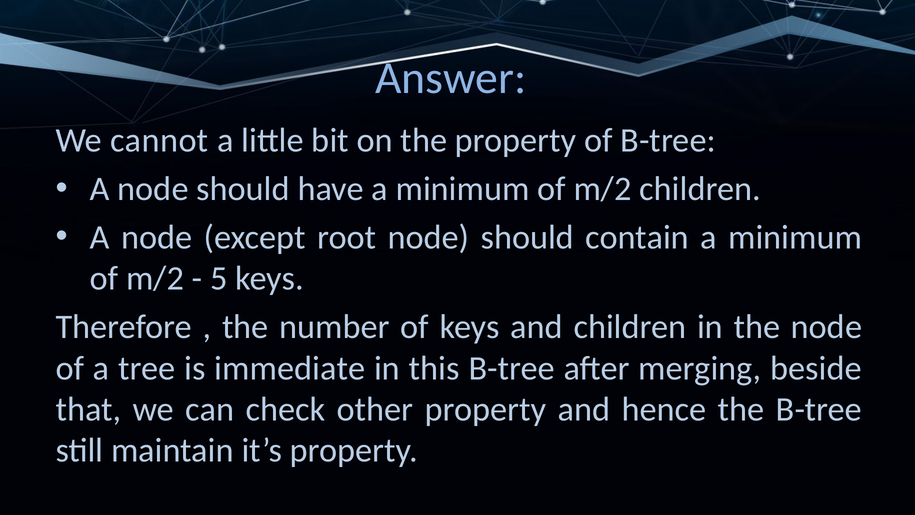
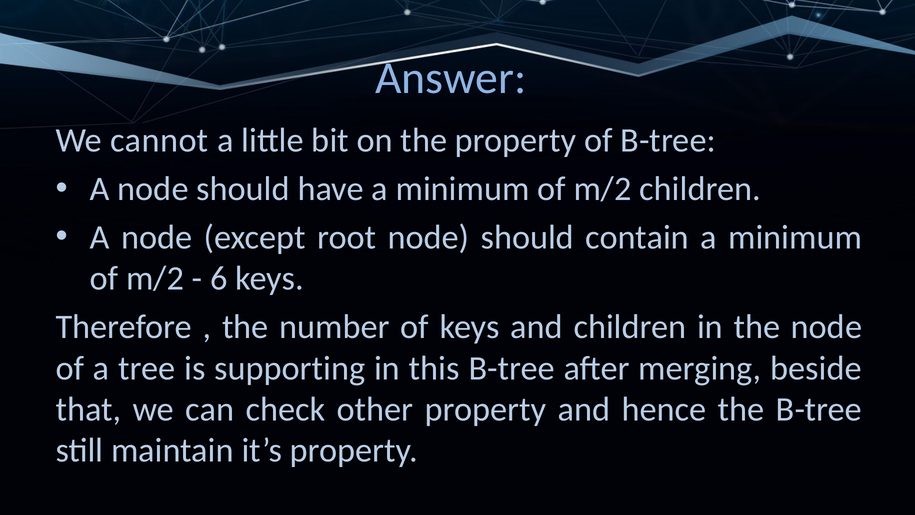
5: 5 -> 6
immediate: immediate -> supporting
